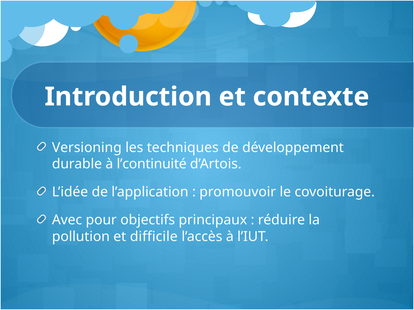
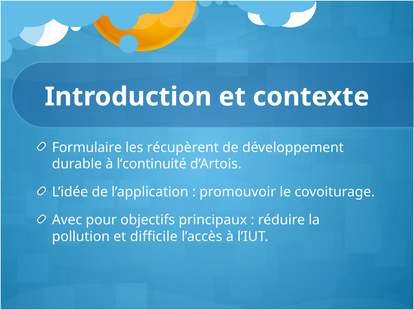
Versioning: Versioning -> Formulaire
techniques: techniques -> récupèrent
